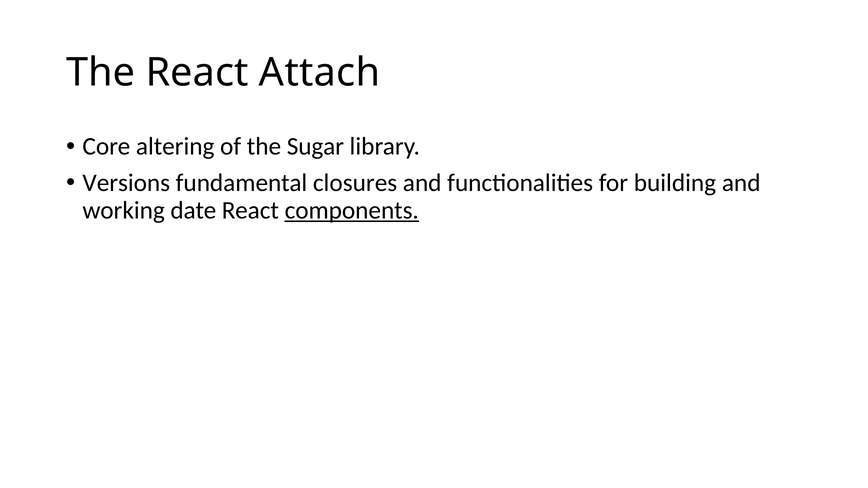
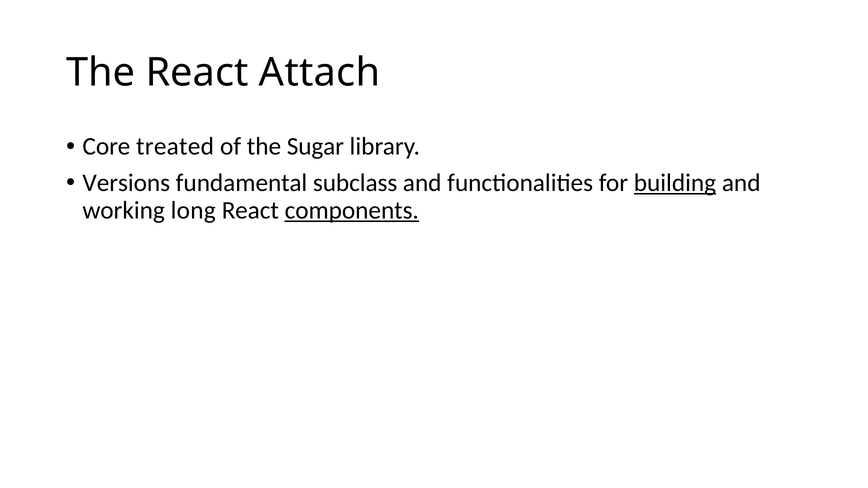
altering: altering -> treated
closures: closures -> subclass
building underline: none -> present
date: date -> long
